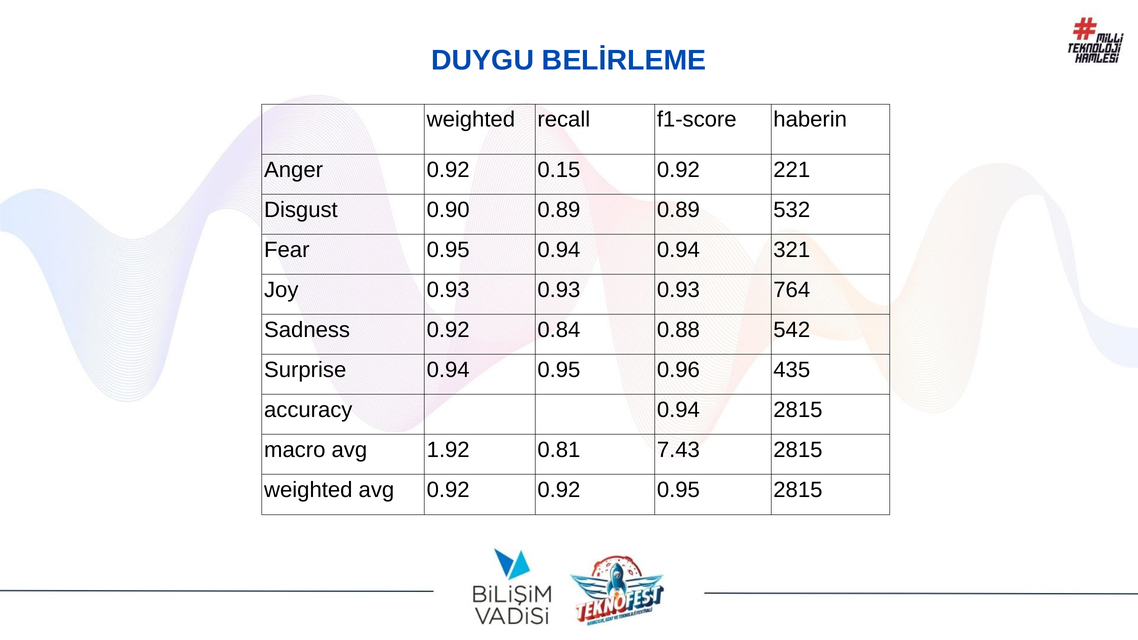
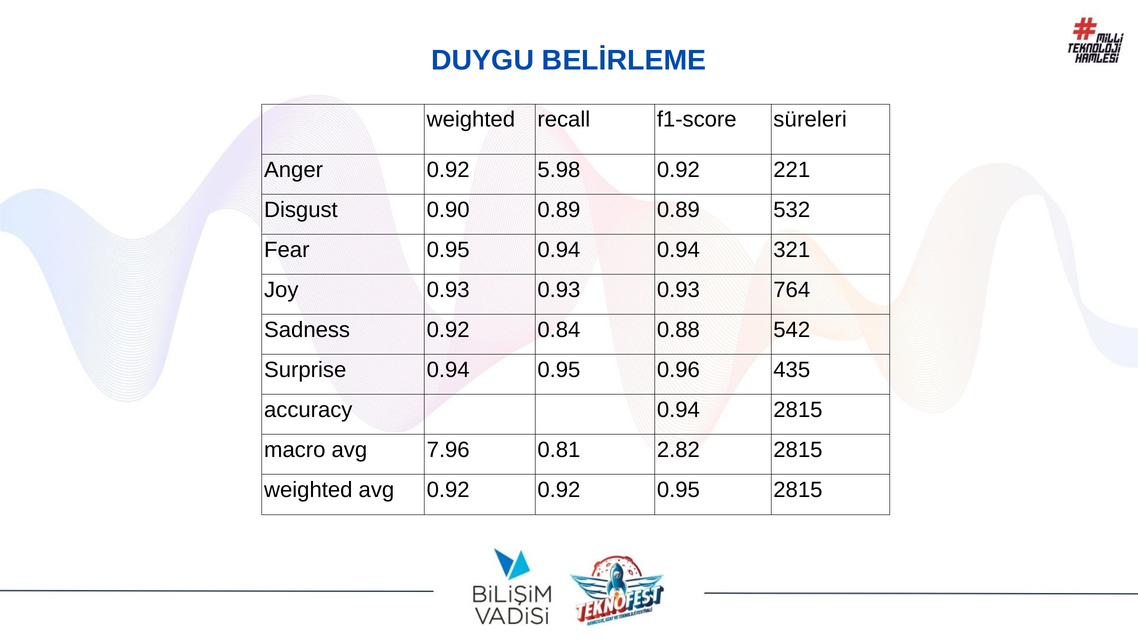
haberin: haberin -> süreleri
0.15: 0.15 -> 5.98
1.92: 1.92 -> 7.96
7.43: 7.43 -> 2.82
